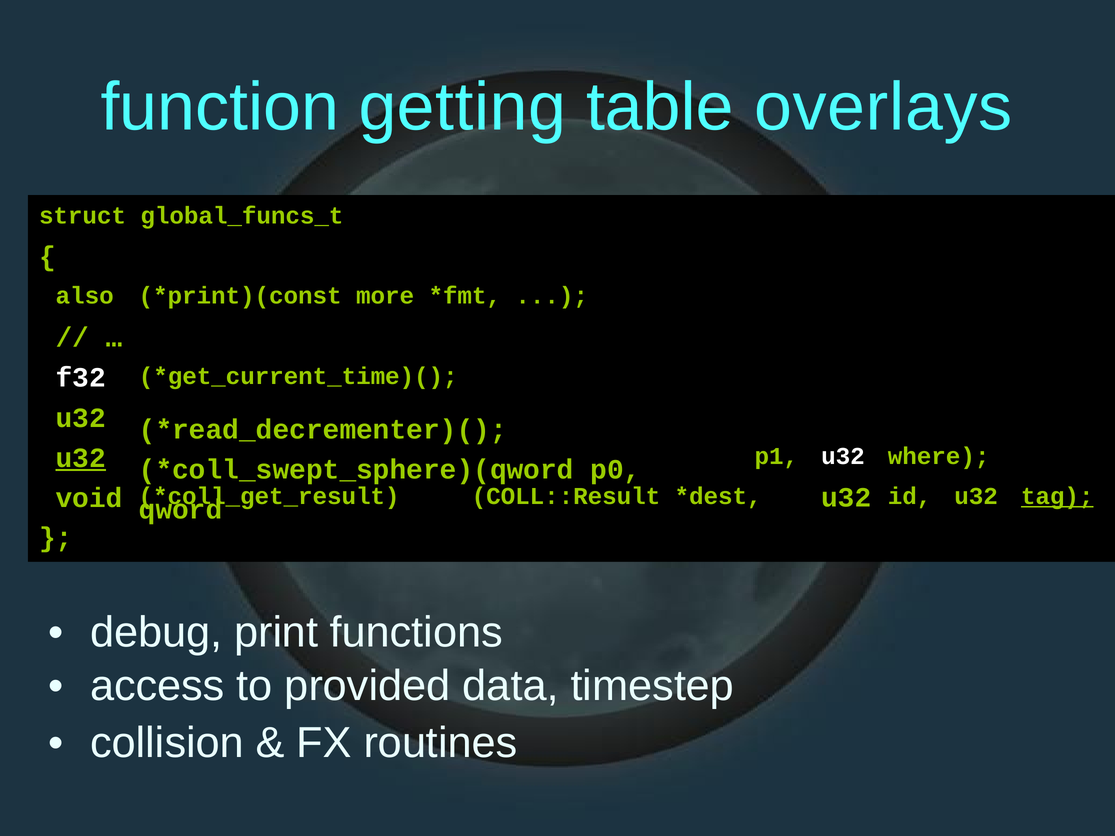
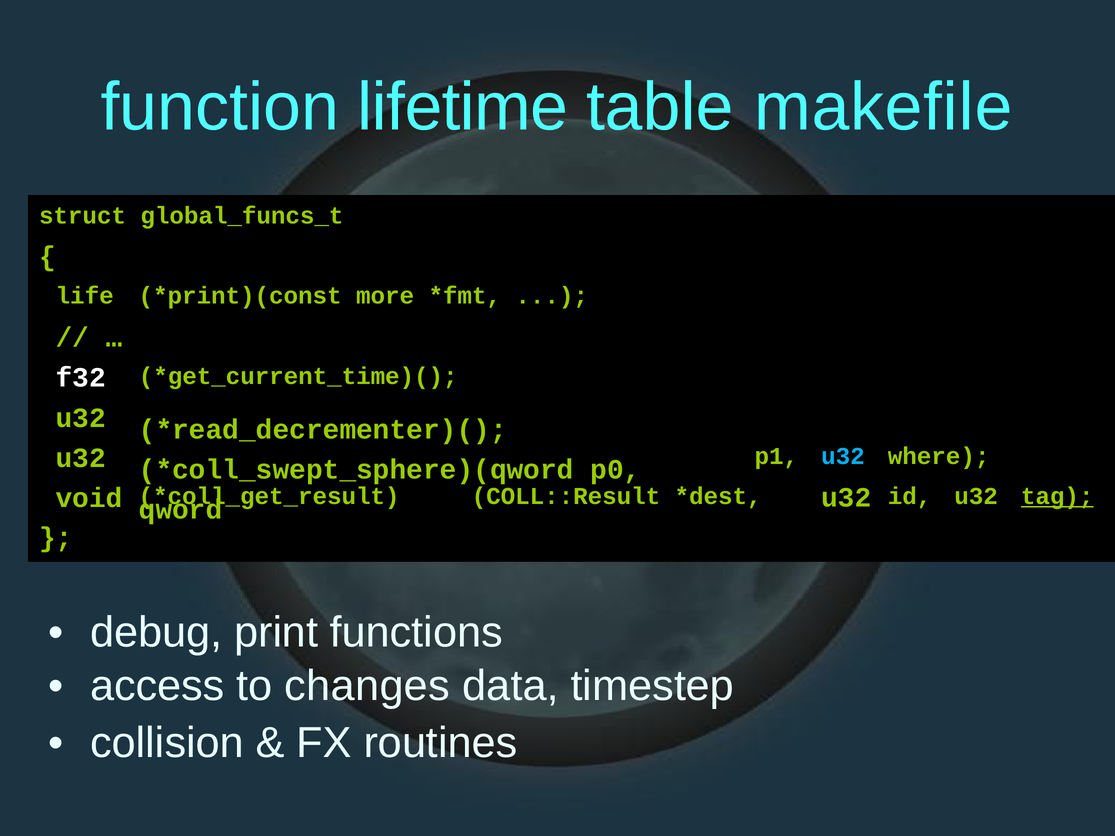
getting: getting -> lifetime
overlays: overlays -> makefile
also: also -> life
u32 at (843, 456) colour: white -> light blue
u32 at (81, 458) underline: present -> none
provided: provided -> changes
